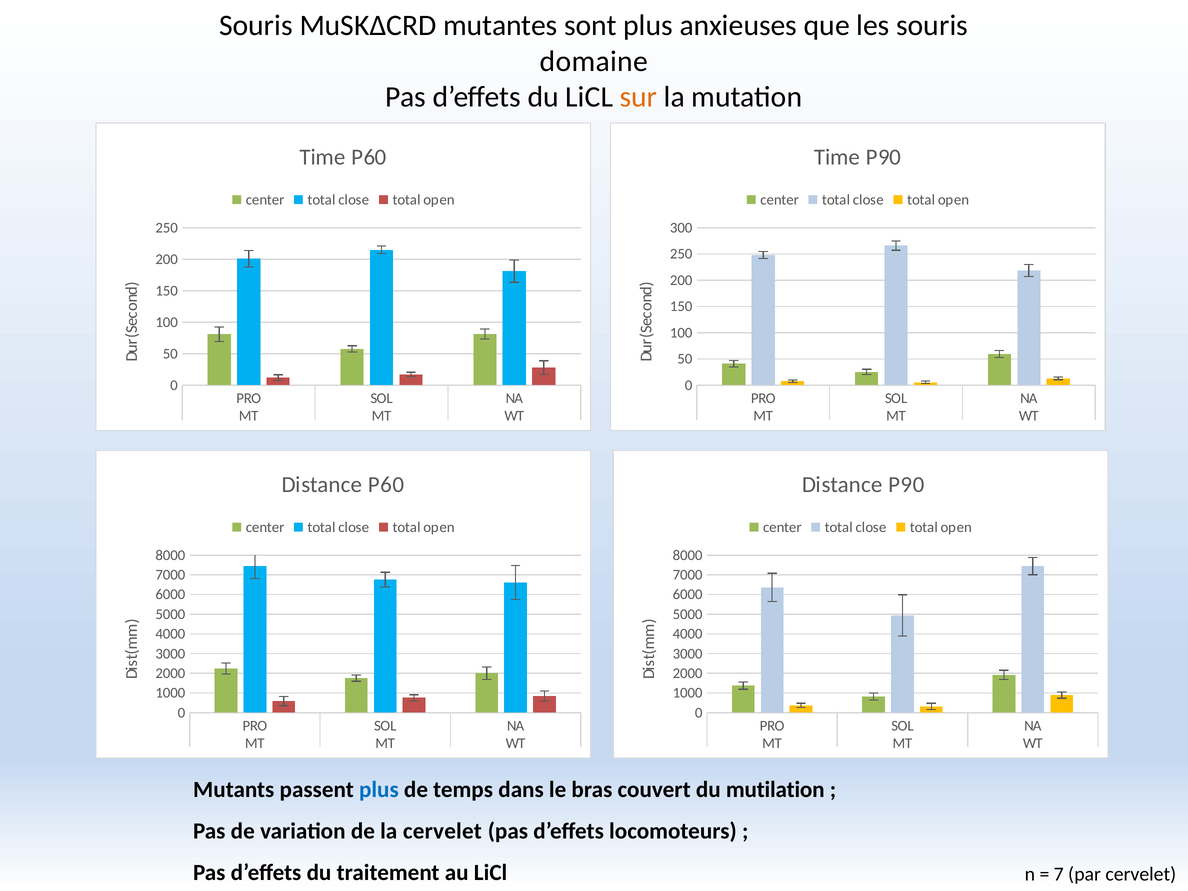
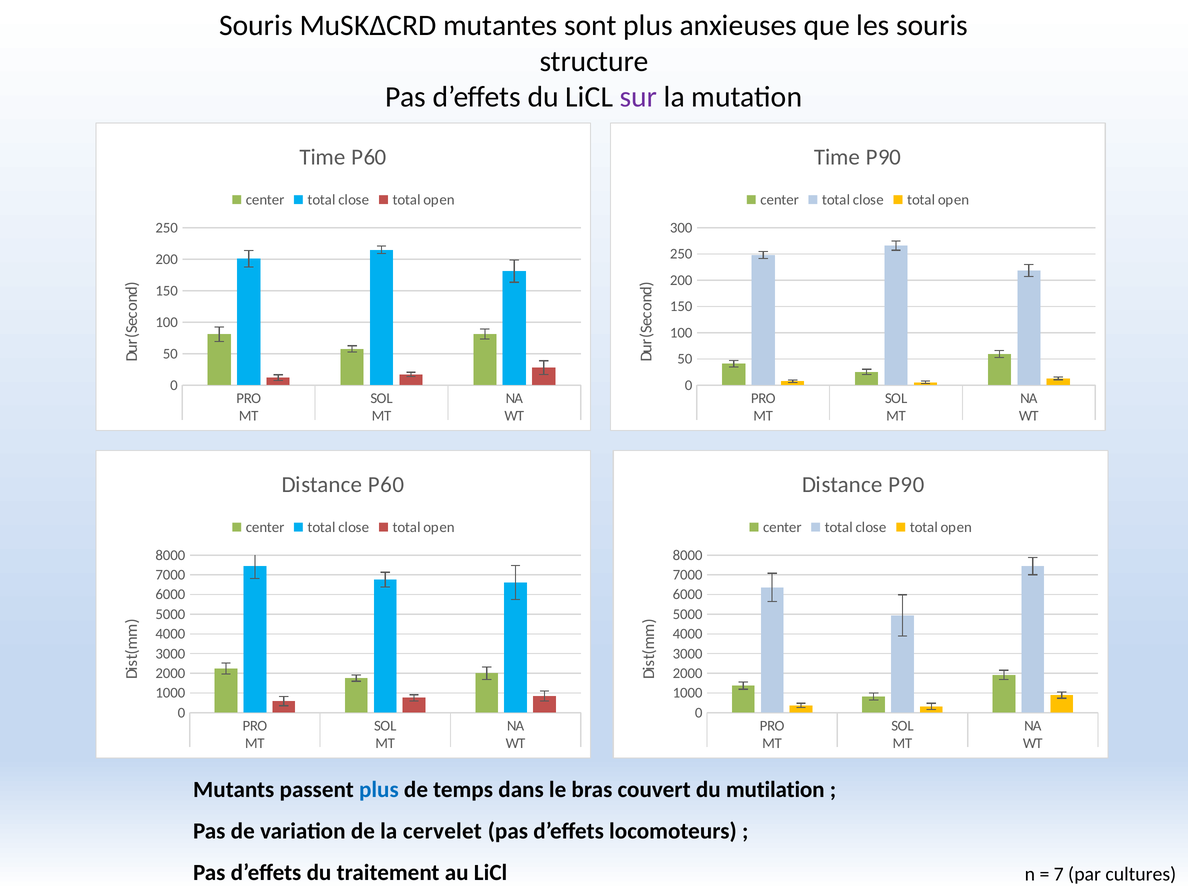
domaine: domaine -> structure
sur colour: orange -> purple
par cervelet: cervelet -> cultures
